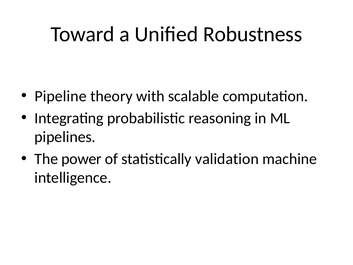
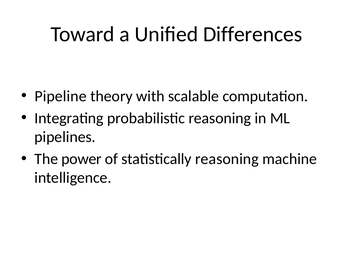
Robustness: Robustness -> Differences
statistically validation: validation -> reasoning
